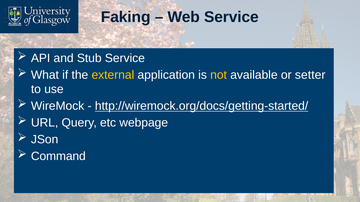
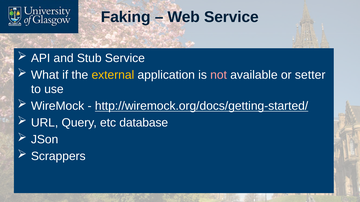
not colour: yellow -> pink
webpage: webpage -> database
Command: Command -> Scrappers
